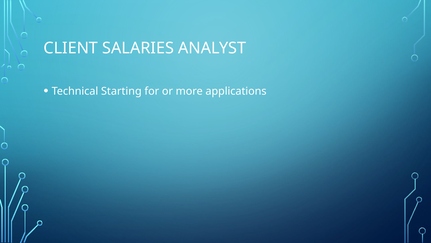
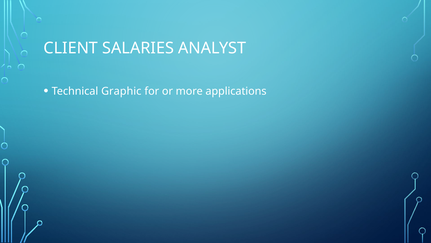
Starting: Starting -> Graphic
